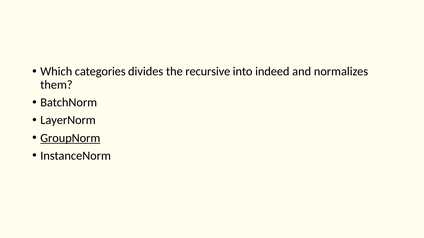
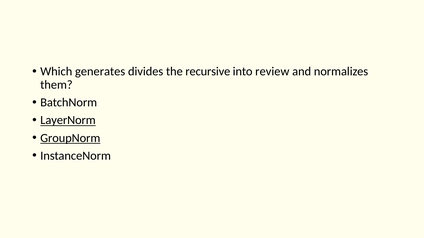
categories: categories -> generates
indeed: indeed -> review
LayerNorm underline: none -> present
